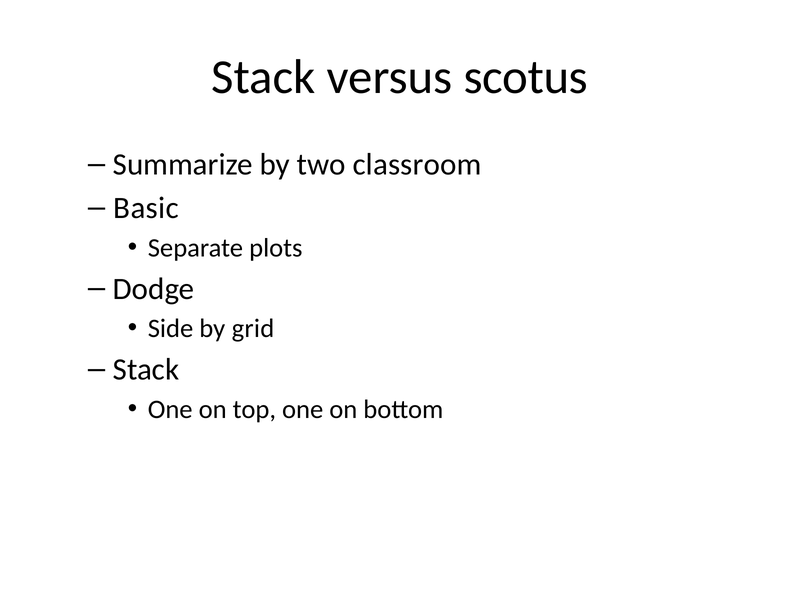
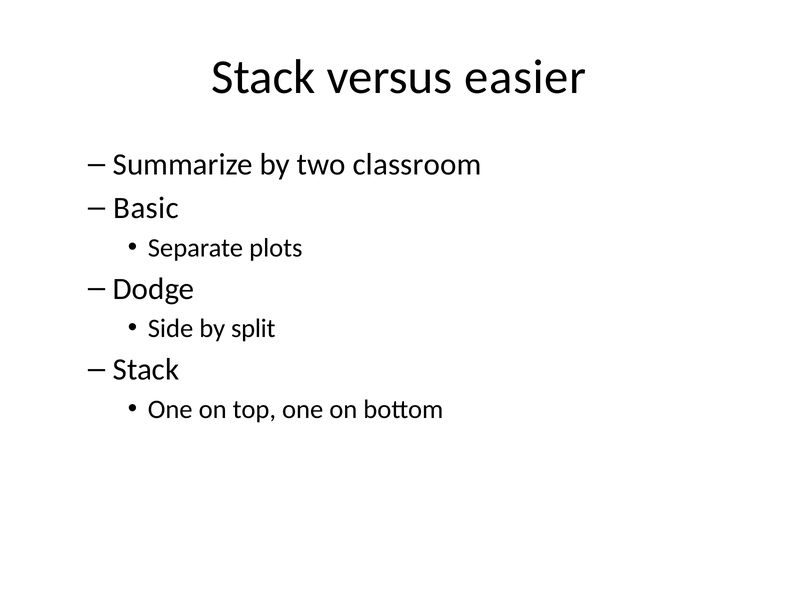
scotus: scotus -> easier
grid: grid -> split
